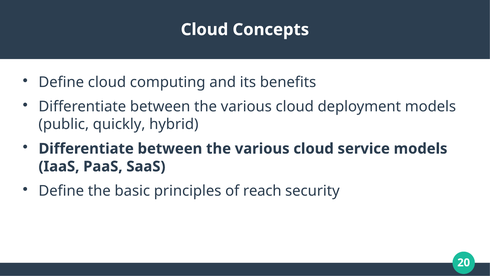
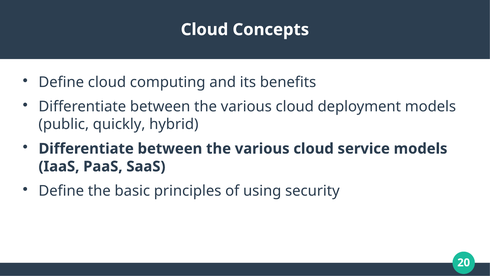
reach: reach -> using
